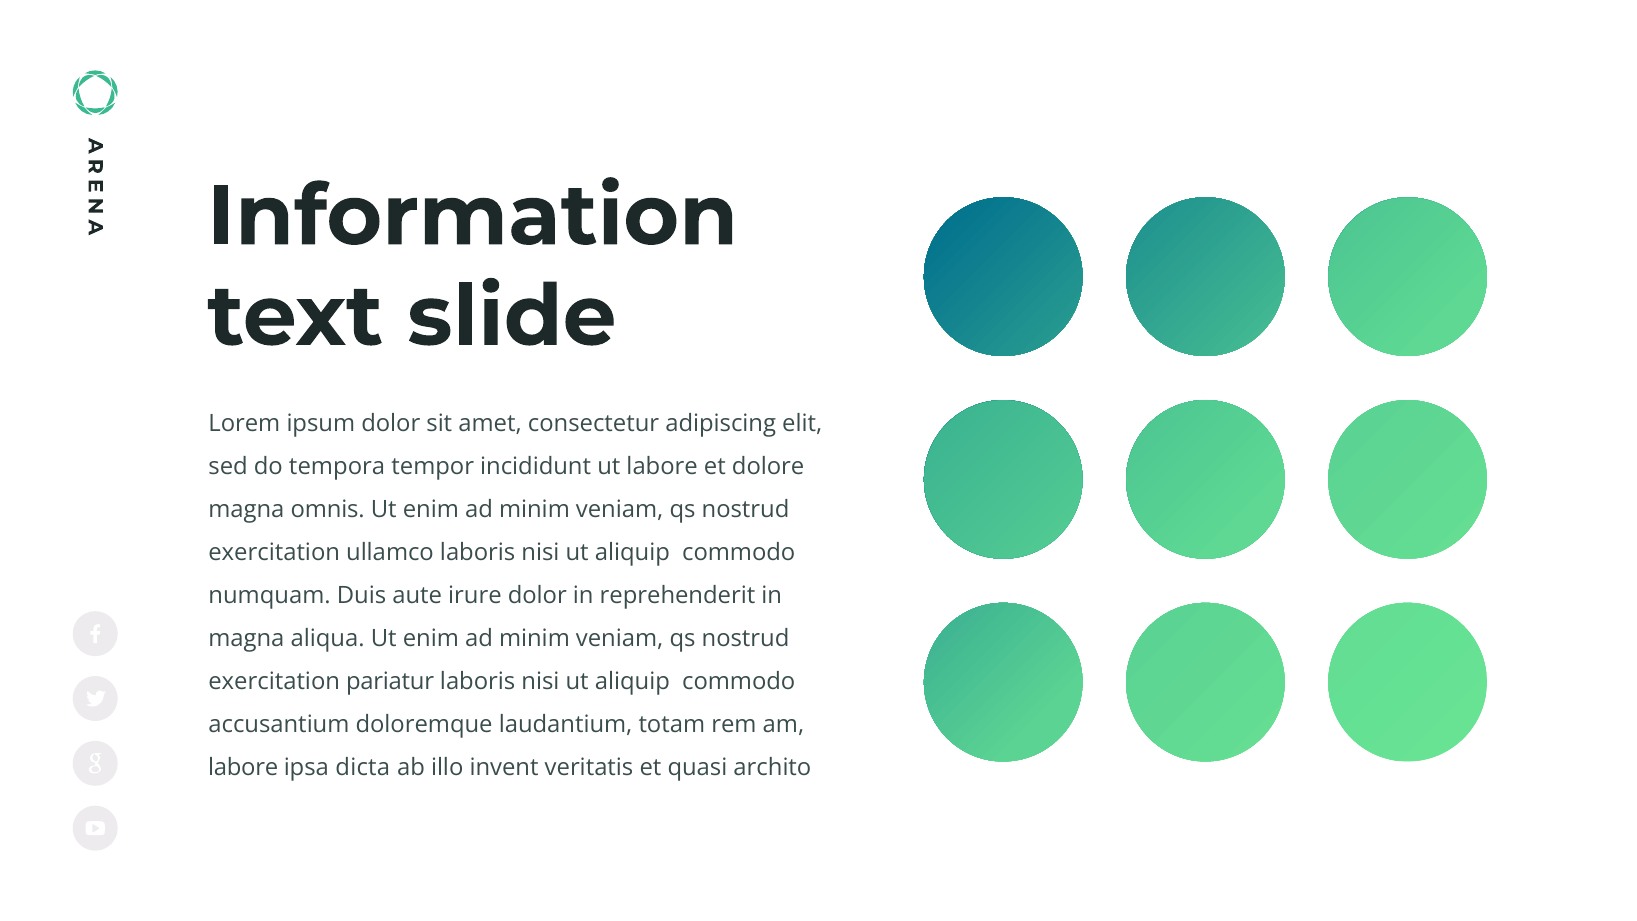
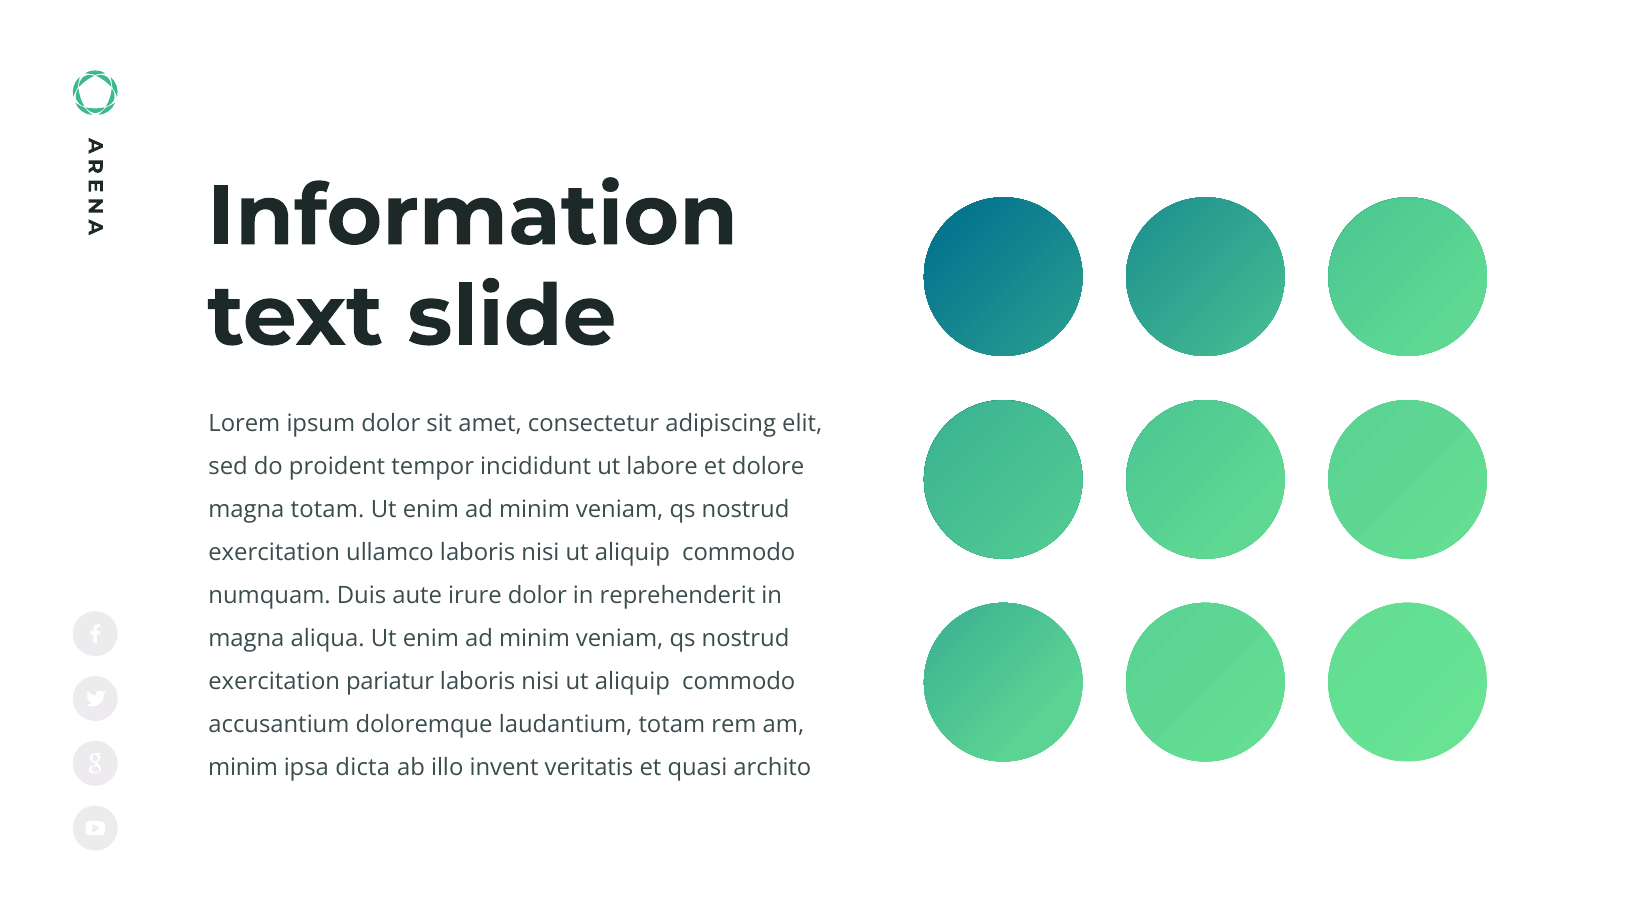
tempora: tempora -> proident
magna omnis: omnis -> totam
labore at (243, 768): labore -> minim
